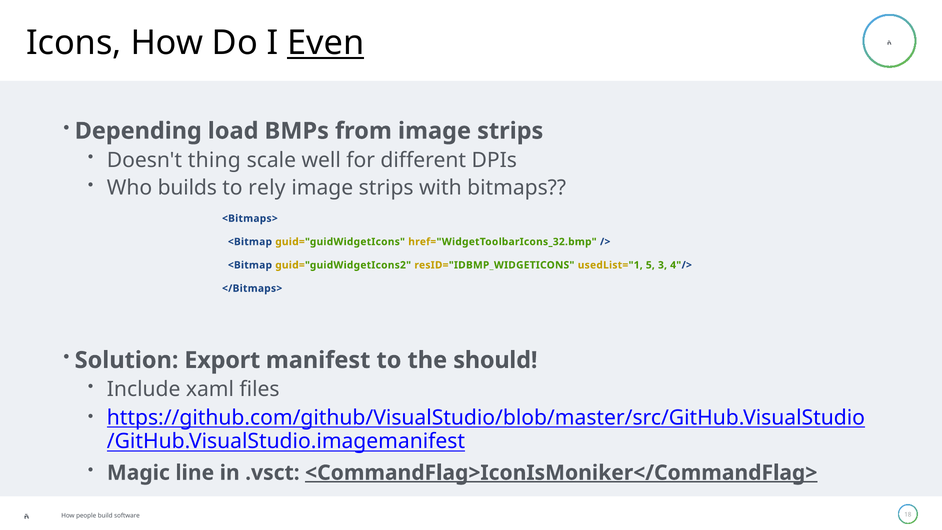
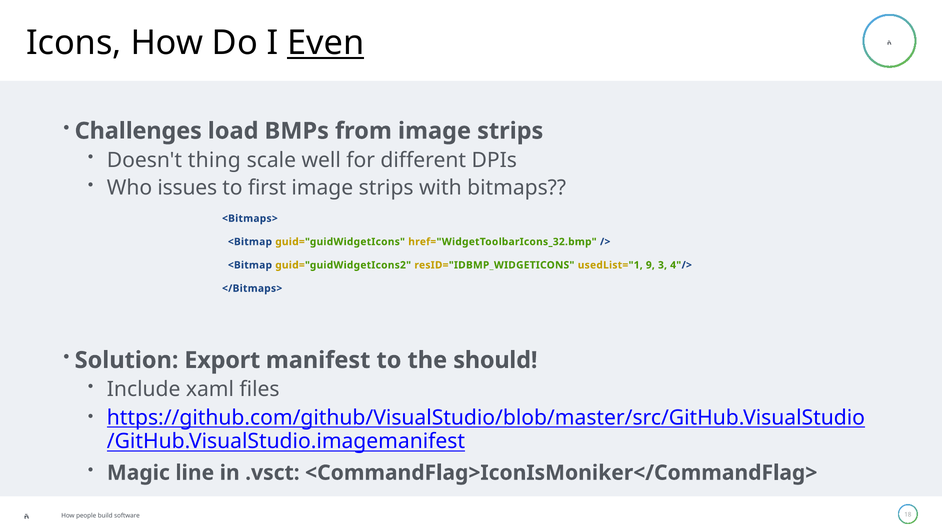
Depending: Depending -> Challenges
builds: builds -> issues
rely: rely -> first
5: 5 -> 9
<CommandFlag>IconIsMoniker</CommandFlag> underline: present -> none
